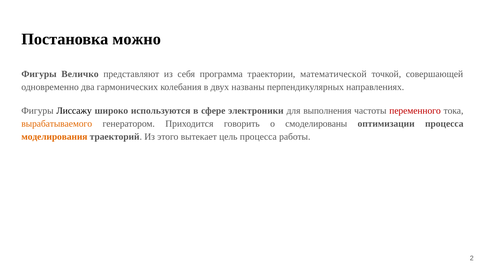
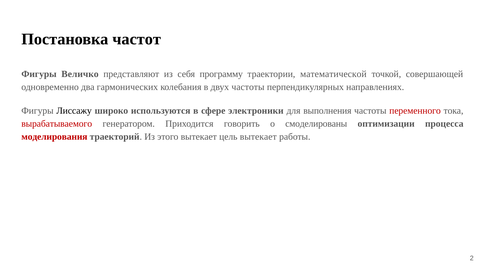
можно: можно -> частот
программа: программа -> программу
двух названы: названы -> частоты
вырабатываемого colour: orange -> red
моделирования colour: orange -> red
цель процесса: процесса -> вытекает
